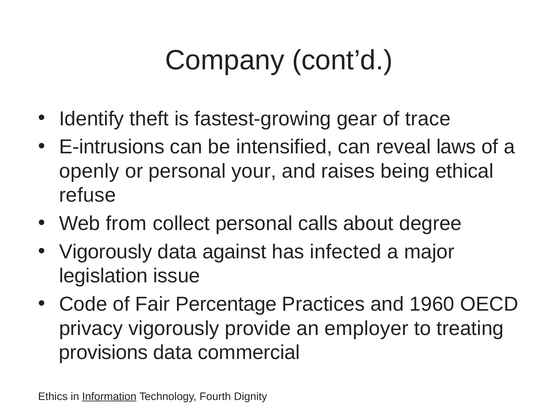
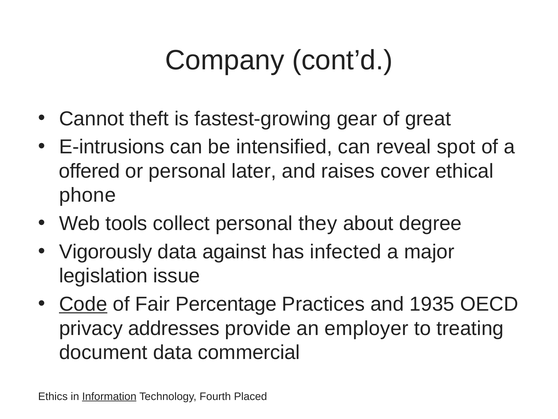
Identify: Identify -> Cannot
trace: trace -> great
laws: laws -> spot
openly: openly -> offered
your: your -> later
being: being -> cover
refuse: refuse -> phone
from: from -> tools
calls: calls -> they
Code underline: none -> present
1960: 1960 -> 1935
privacy vigorously: vigorously -> addresses
provisions: provisions -> document
Dignity: Dignity -> Placed
